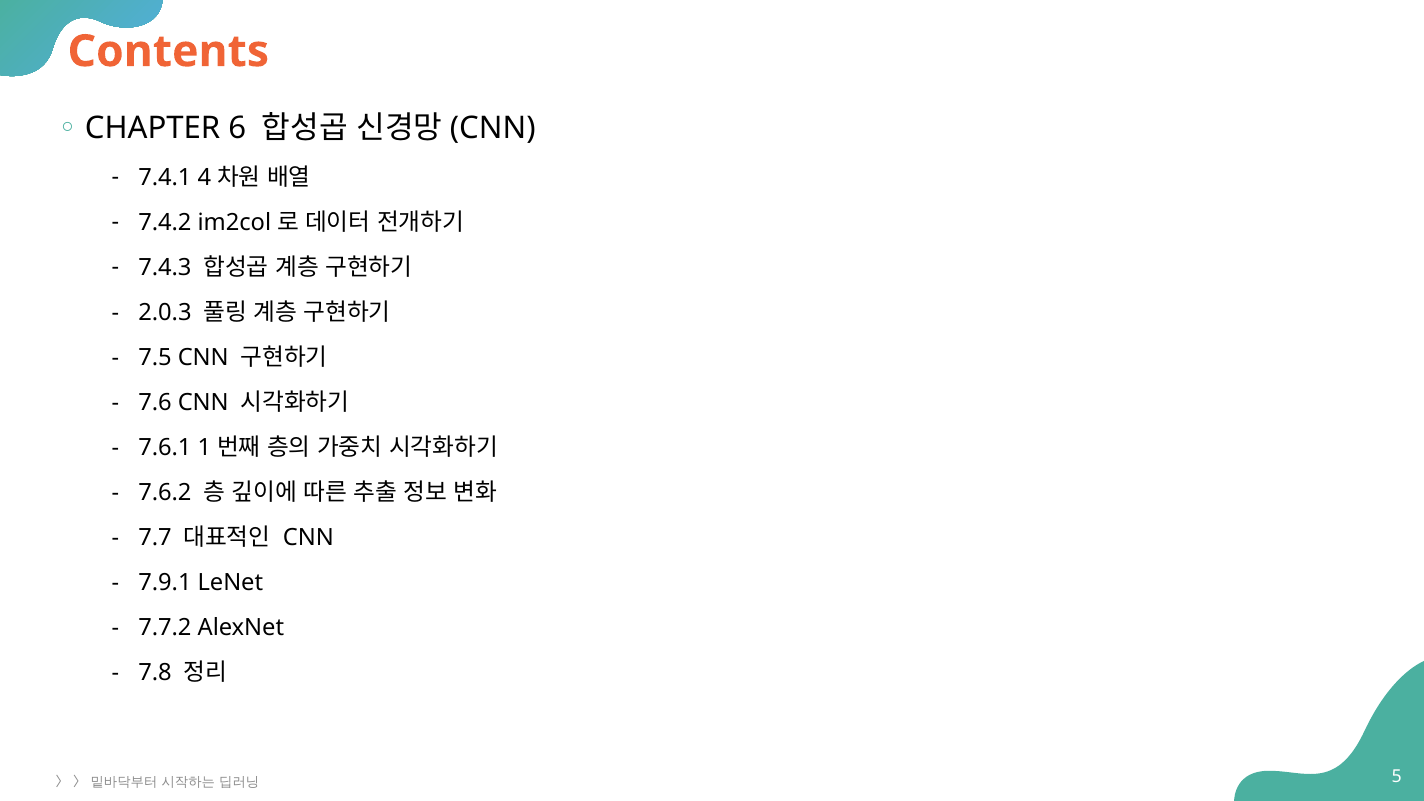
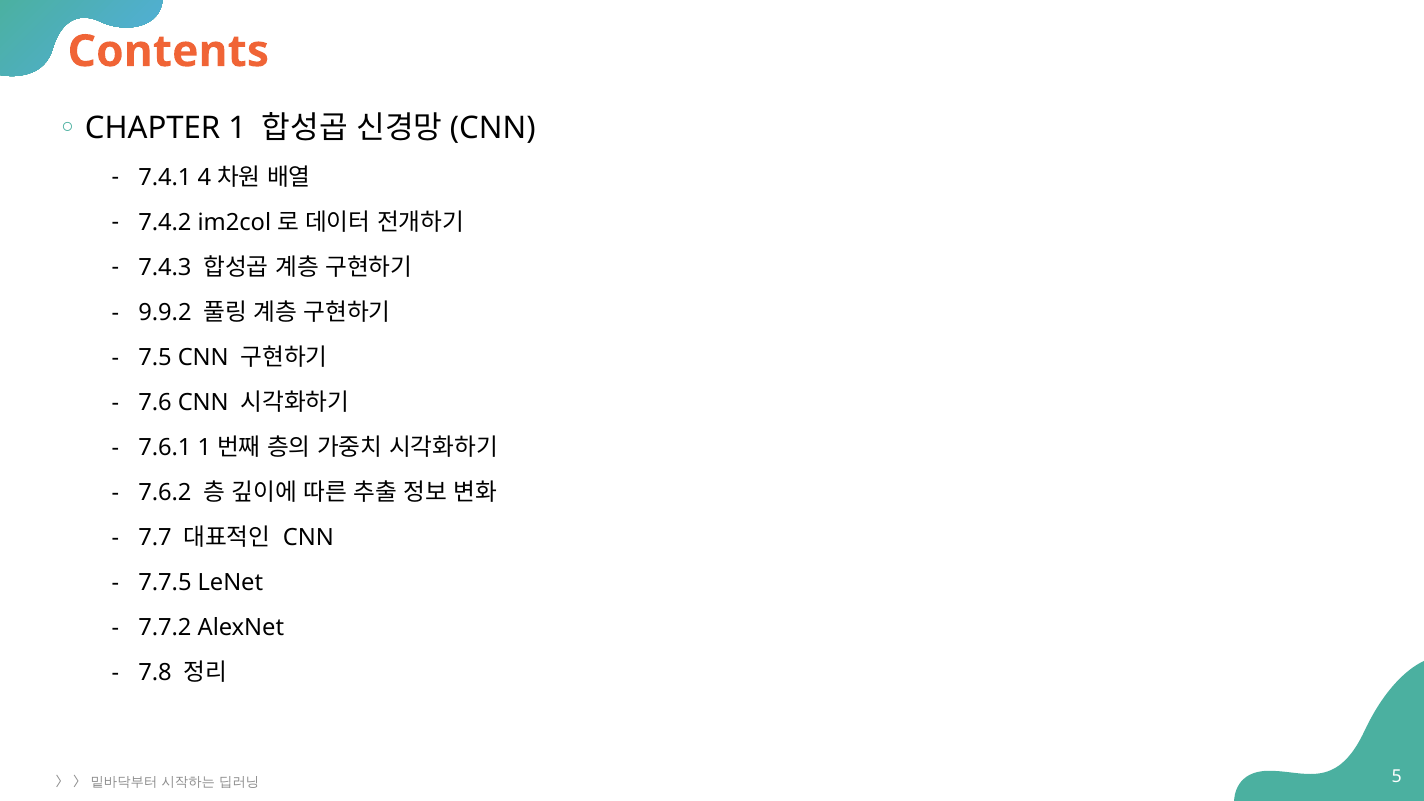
6: 6 -> 1
2.0.3: 2.0.3 -> 9.9.2
7.9.1: 7.9.1 -> 7.7.5
